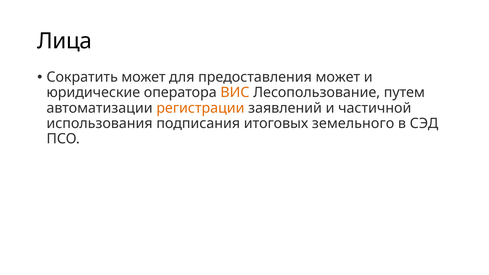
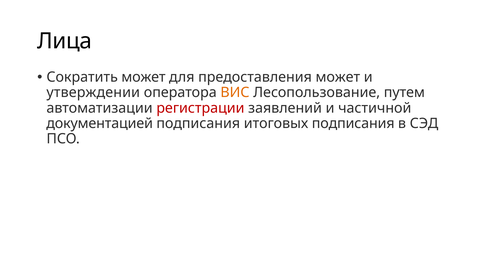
юридические: юридические -> утверждении
регистрации colour: orange -> red
использования: использования -> документацией
итоговых земельного: земельного -> подписания
